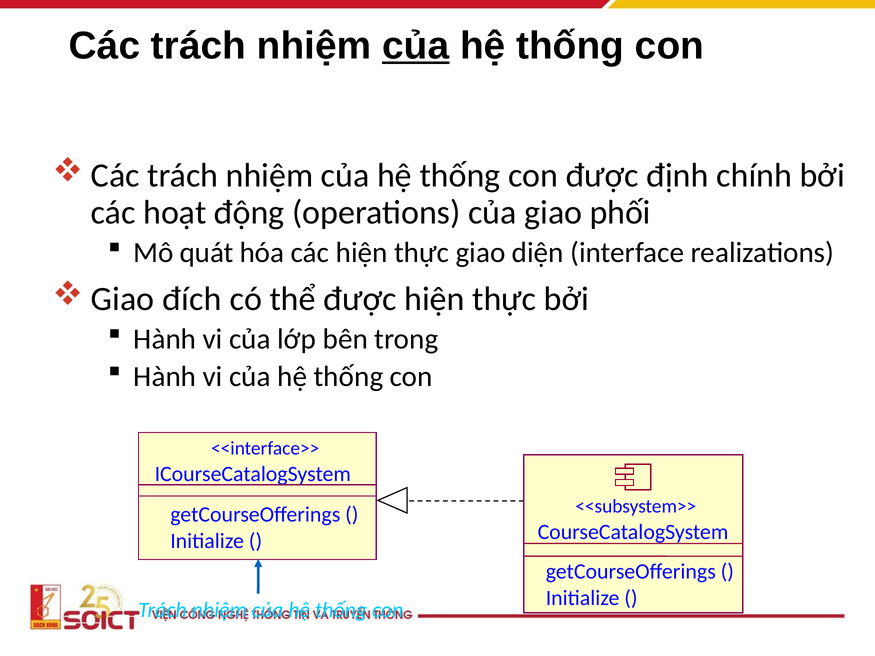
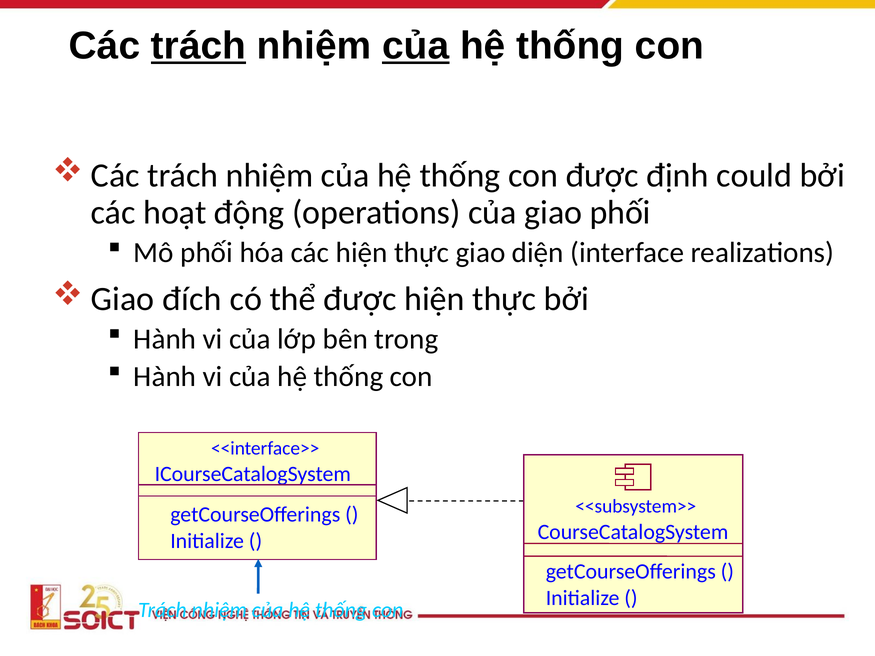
trách at (199, 46) underline: none -> present
chính: chính -> could
Mô quát: quát -> phối
